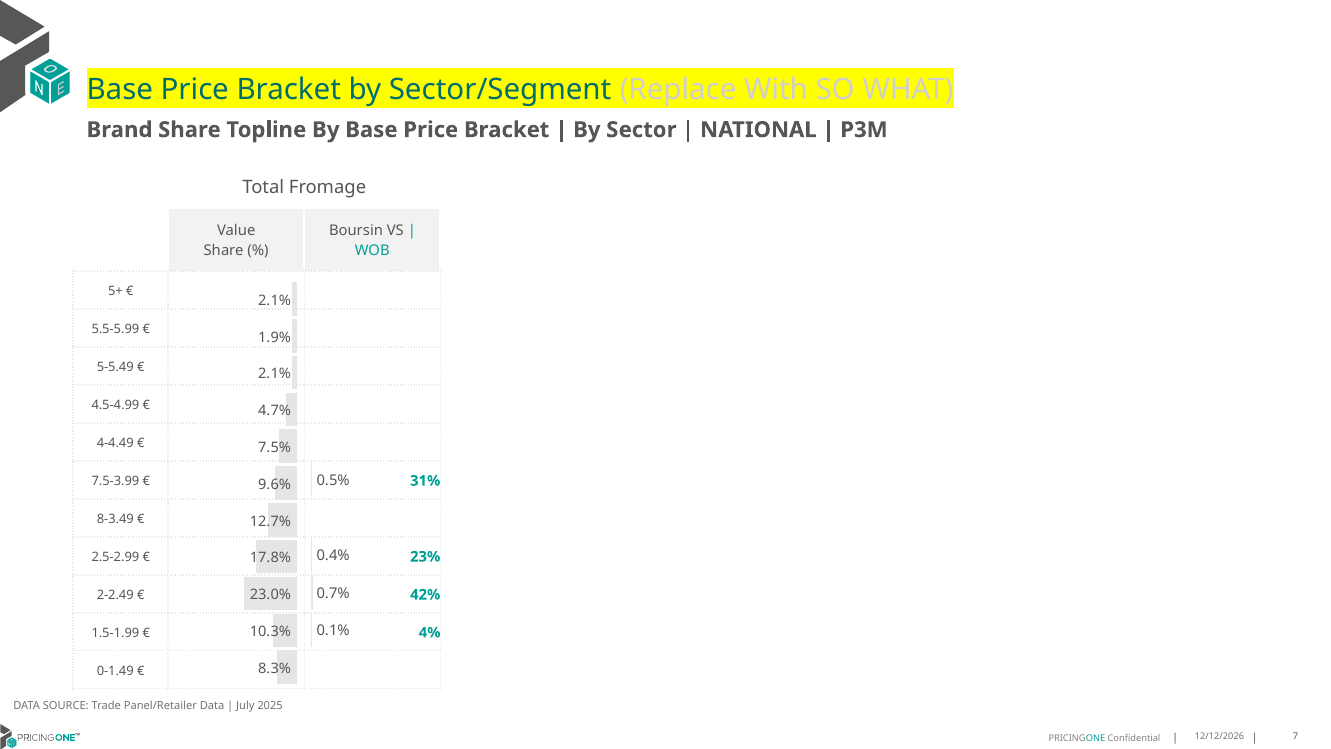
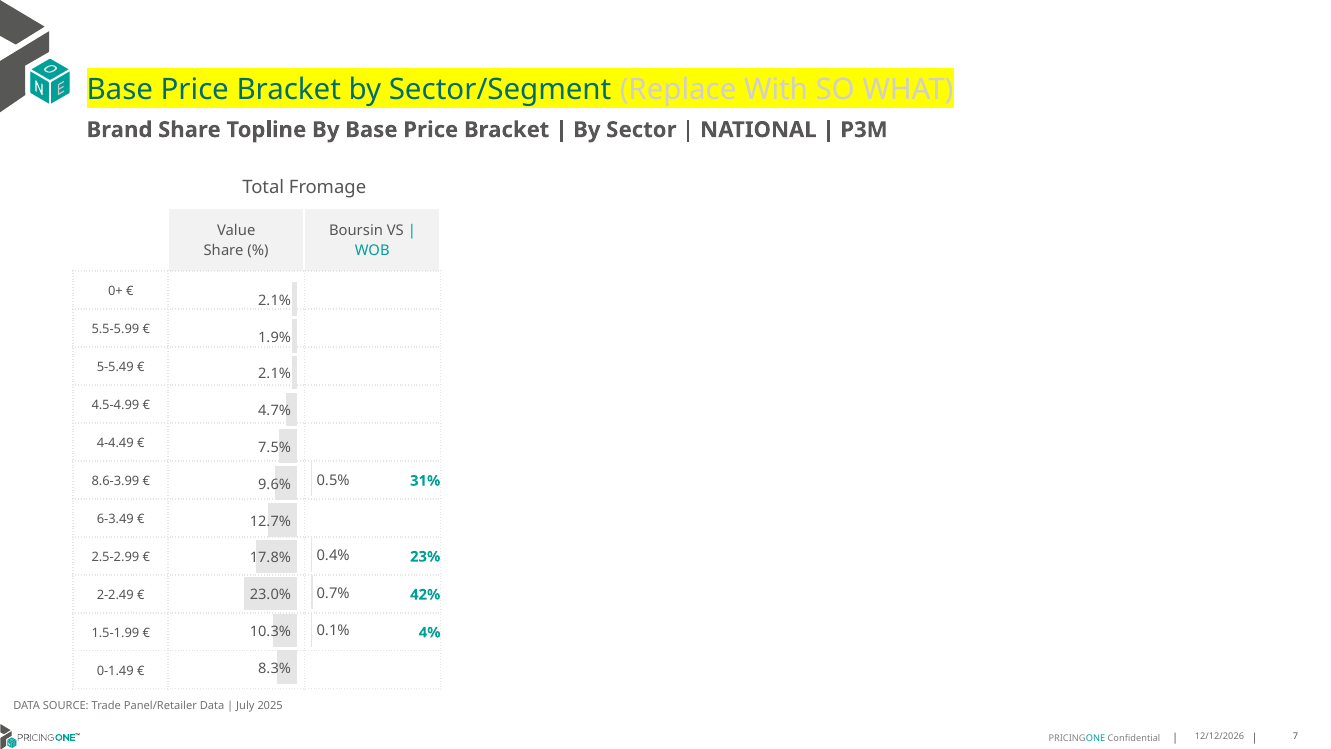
5+: 5+ -> 0+
7.5-3.99: 7.5-3.99 -> 8.6-3.99
8-3.49: 8-3.49 -> 6-3.49
